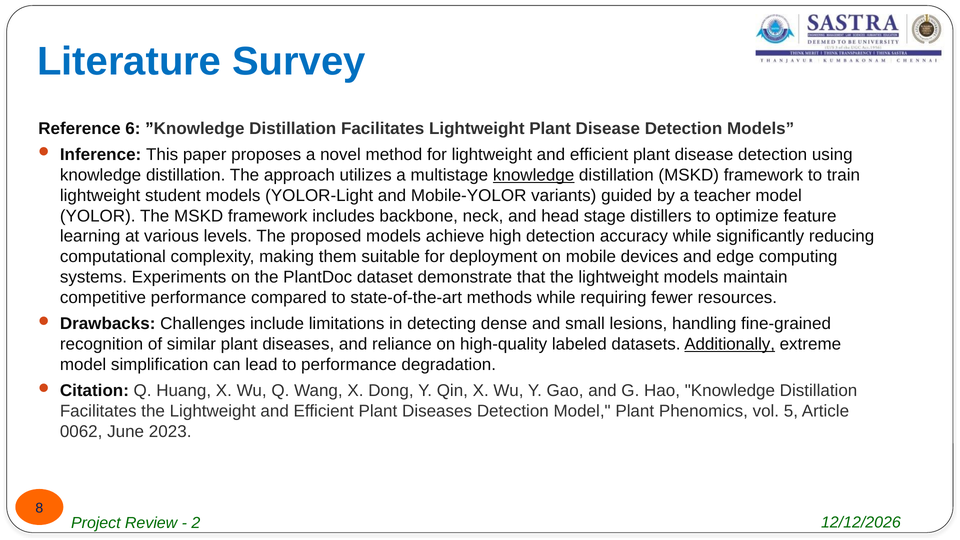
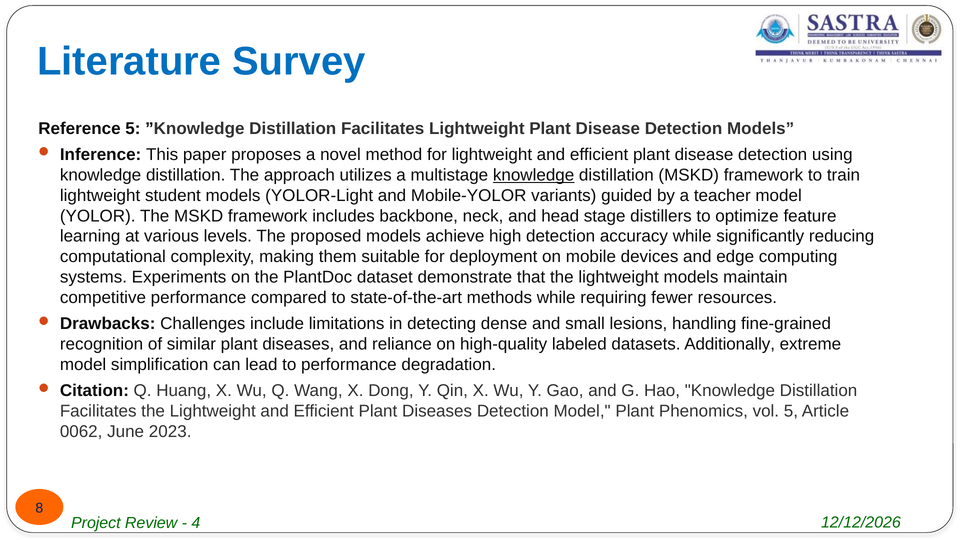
Reference 6: 6 -> 5
Additionally underline: present -> none
2: 2 -> 4
